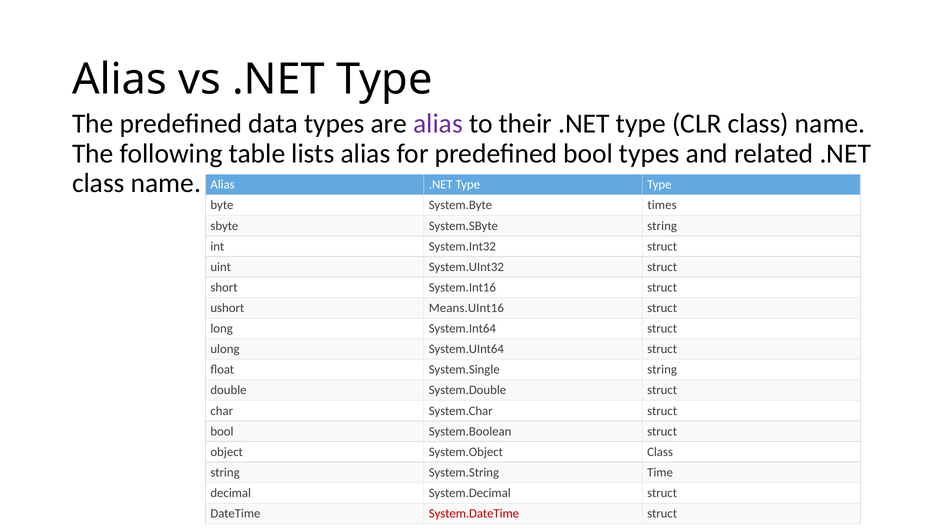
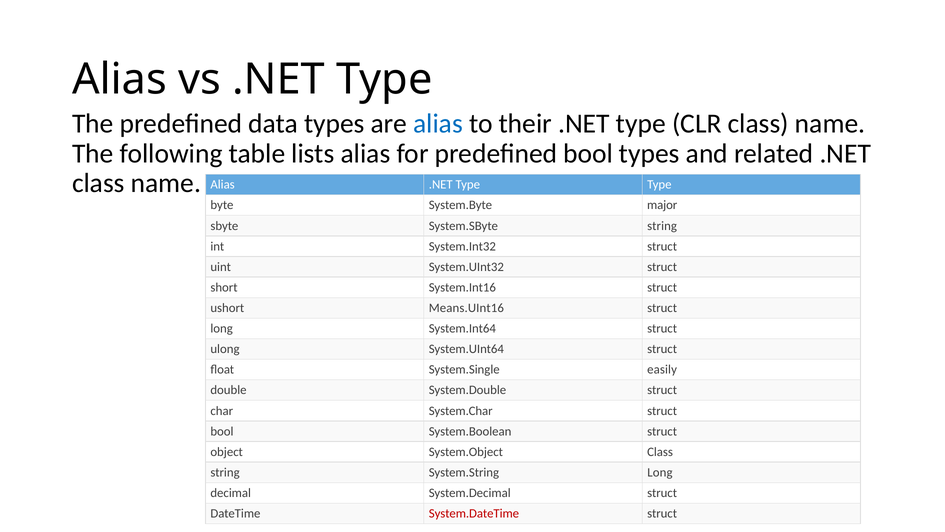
alias at (438, 124) colour: purple -> blue
times: times -> major
System.Single string: string -> easily
System.String Time: Time -> Long
